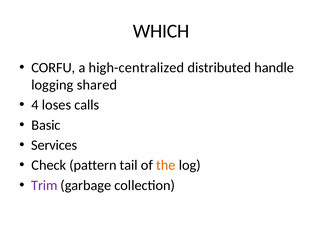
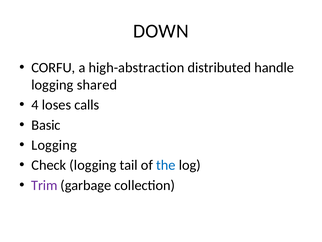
WHICH: WHICH -> DOWN
high-centralized: high-centralized -> high-abstraction
Services at (54, 145): Services -> Logging
Check pattern: pattern -> logging
the colour: orange -> blue
